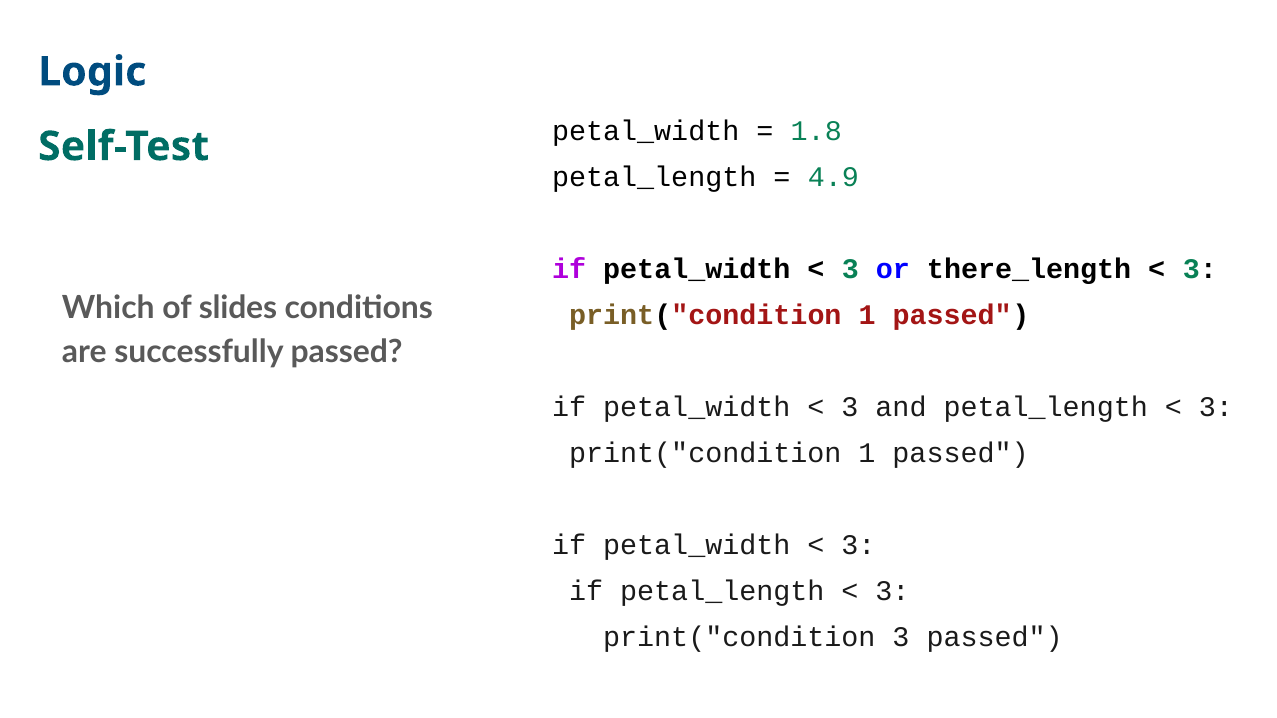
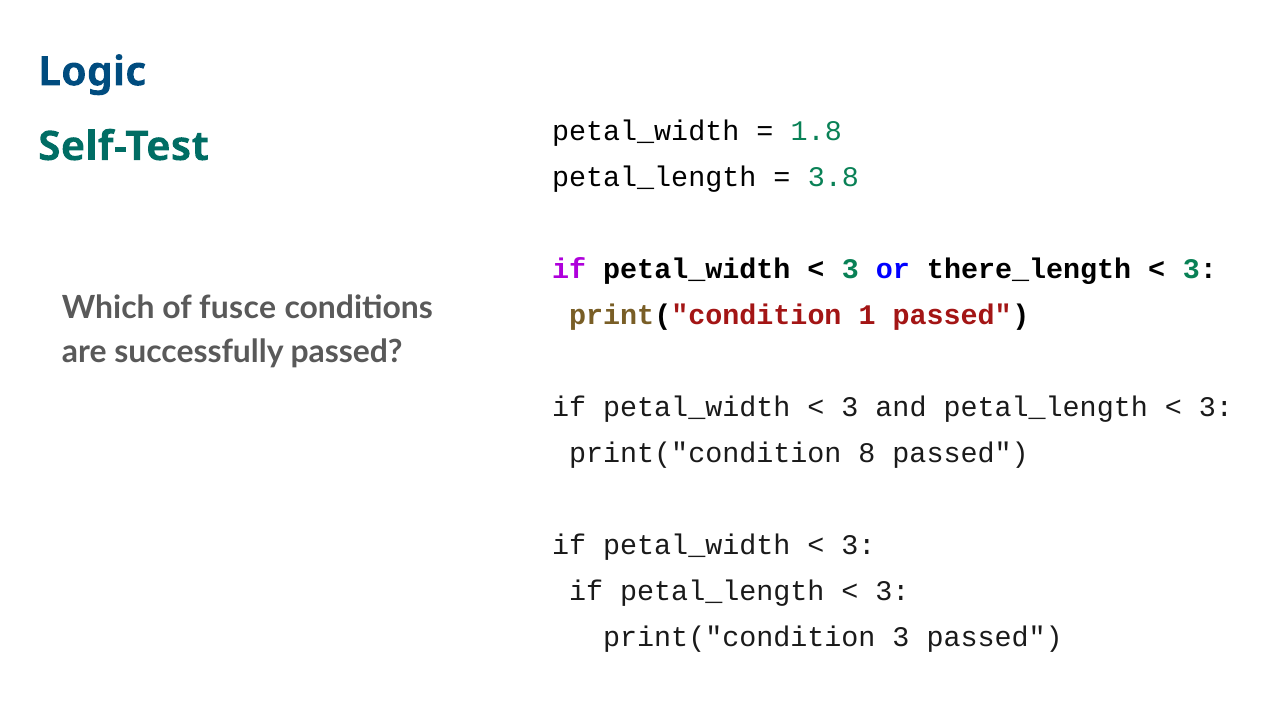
4.9: 4.9 -> 3.8
slides: slides -> fusce
1 at (867, 453): 1 -> 8
